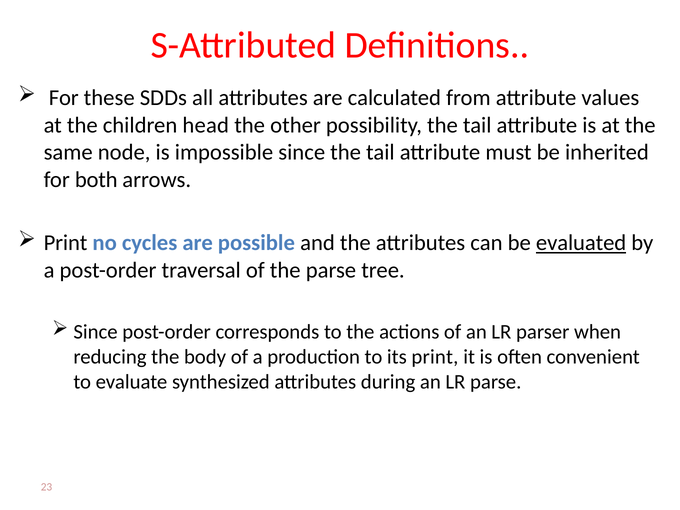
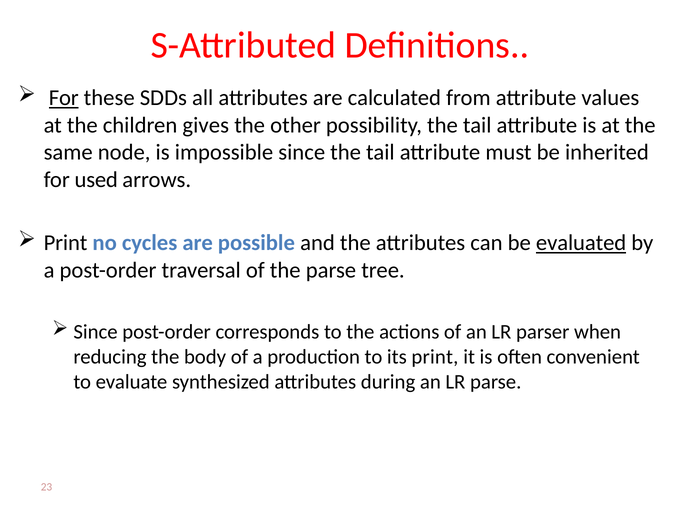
For at (64, 98) underline: none -> present
head: head -> gives
both: both -> used
